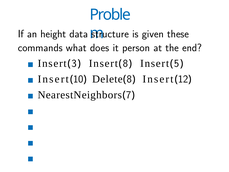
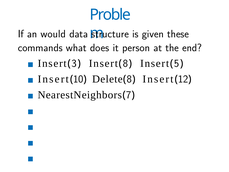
height: height -> would
